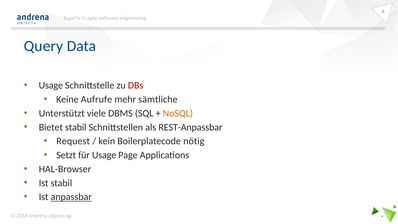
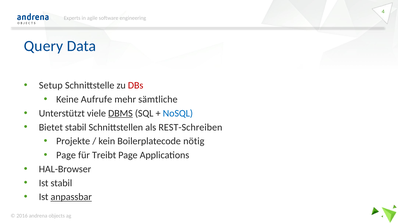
Usage at (51, 85): Usage -> Setup
DBMS underline: none -> present
NoSQL colour: orange -> blue
REST-Anpassbar: REST-Anpassbar -> REST-Schreiben
Request: Request -> Projekte
Setzt at (66, 155): Setzt -> Page
für Usage: Usage -> Treibt
